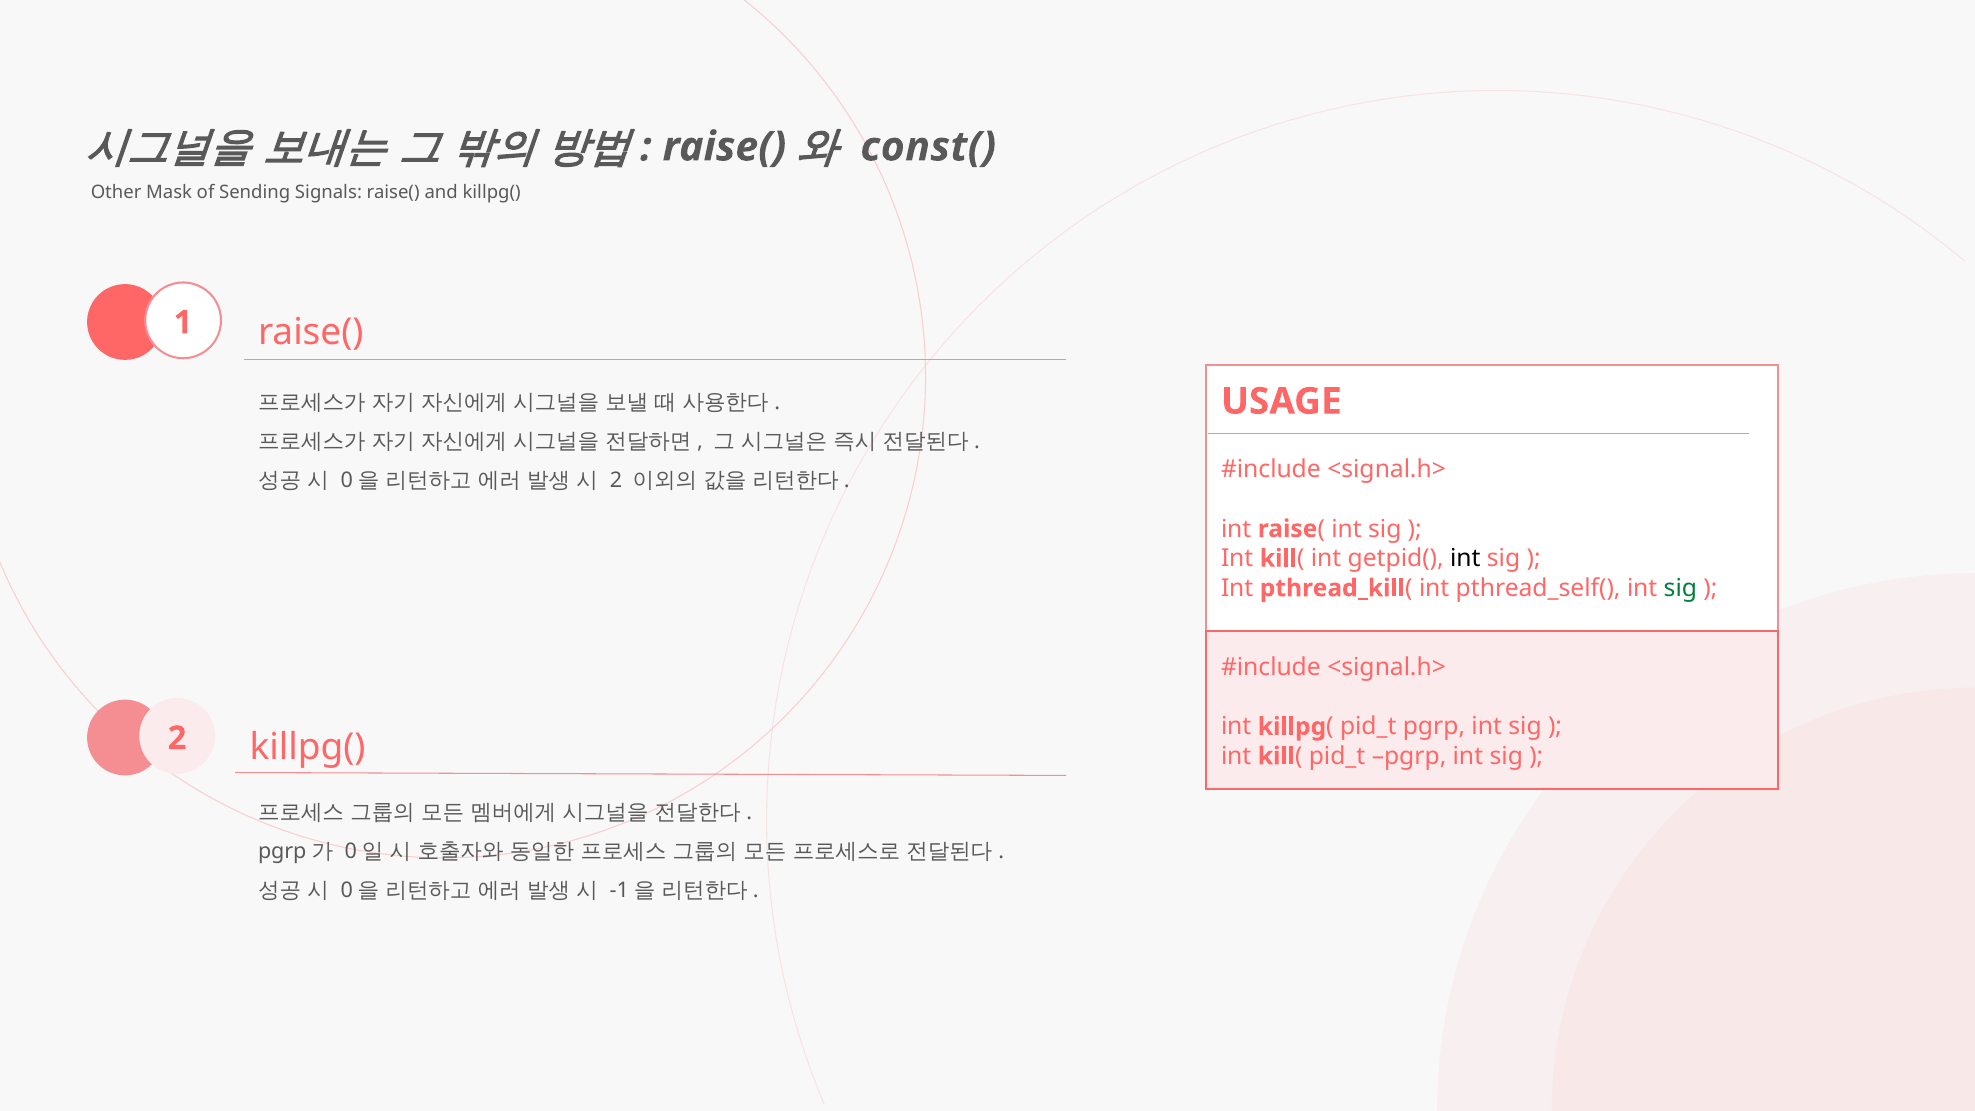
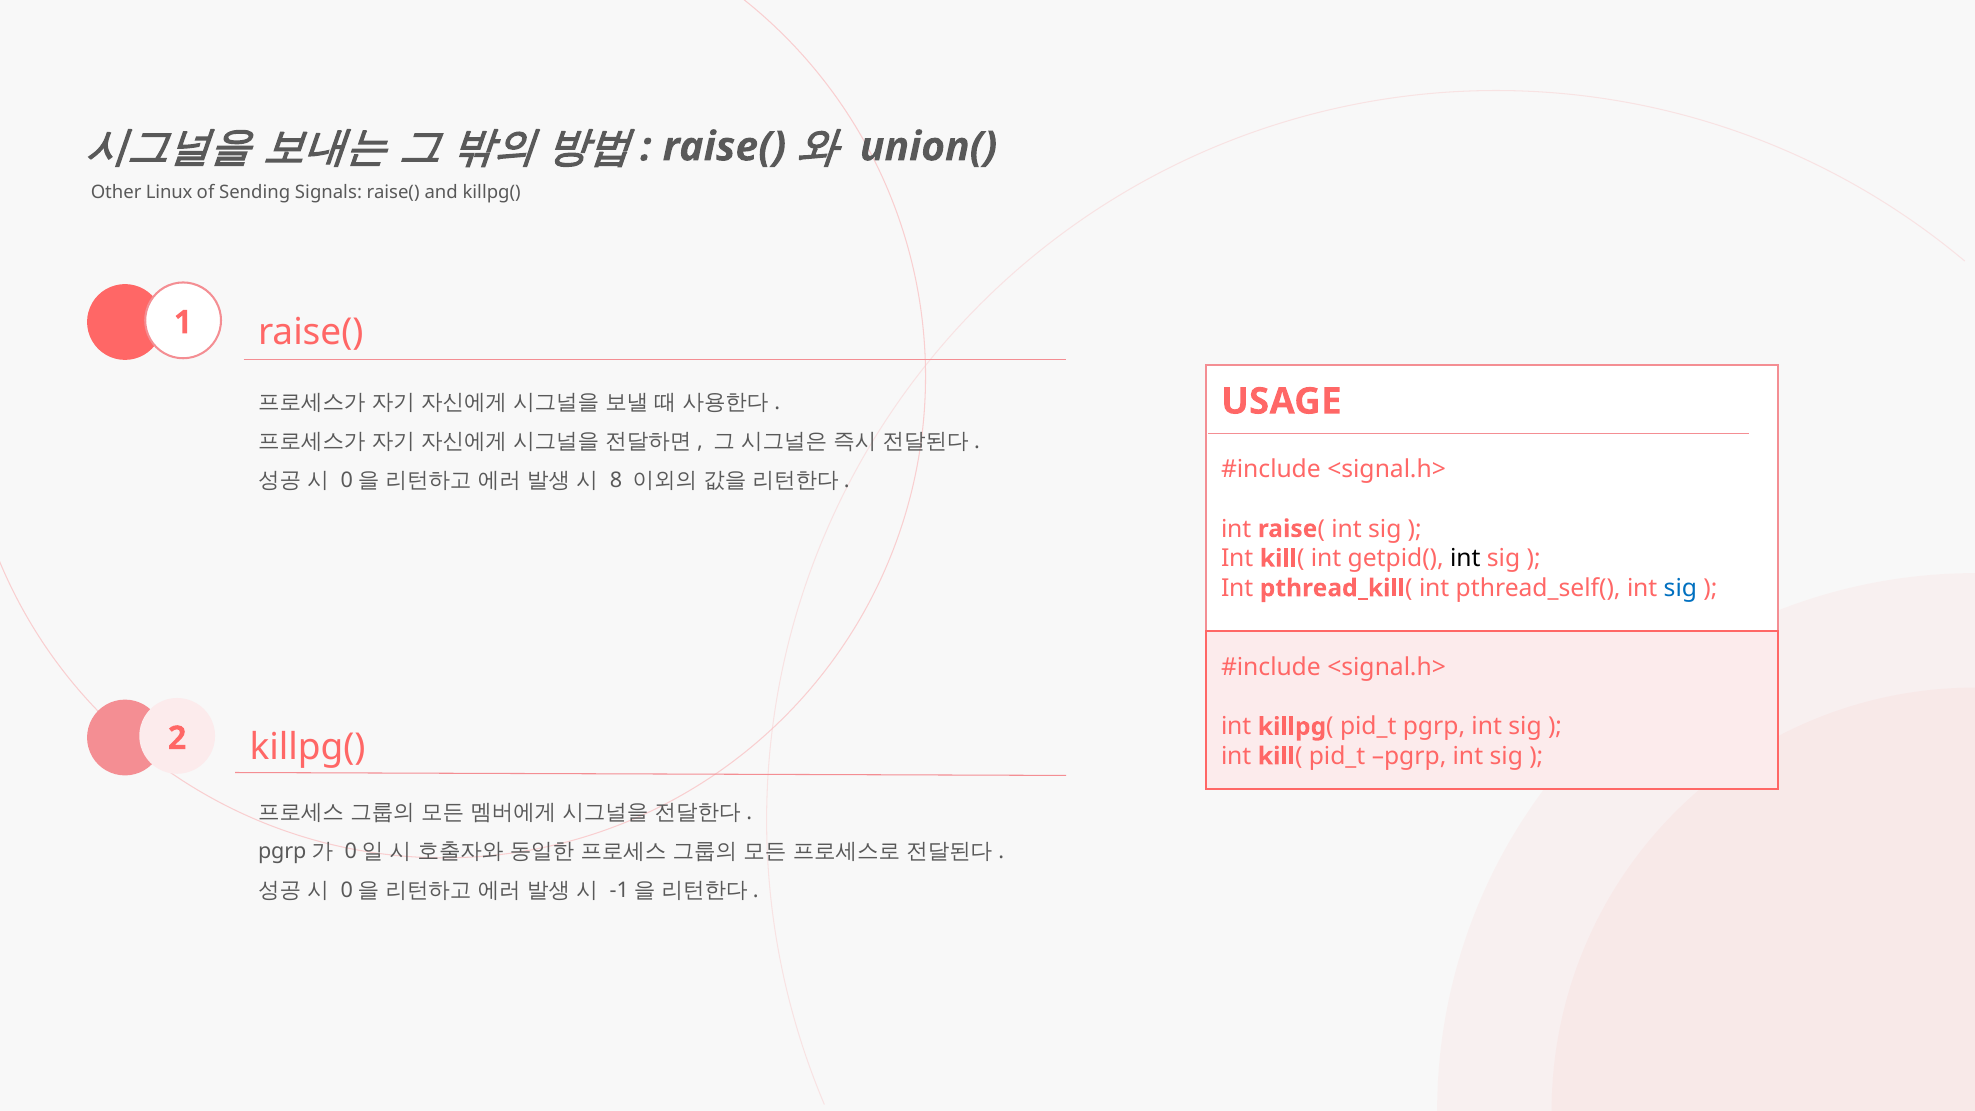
const(: const( -> union(
Mask: Mask -> Linux
2 at (616, 480): 2 -> 8
sig at (1680, 588) colour: green -> blue
